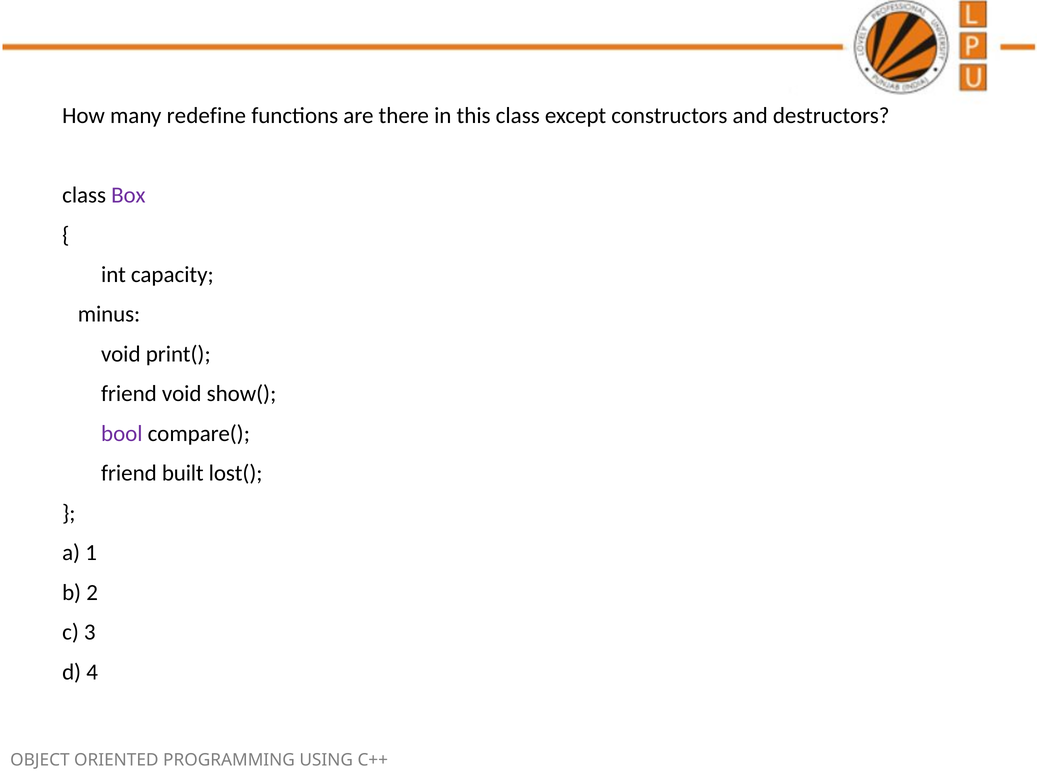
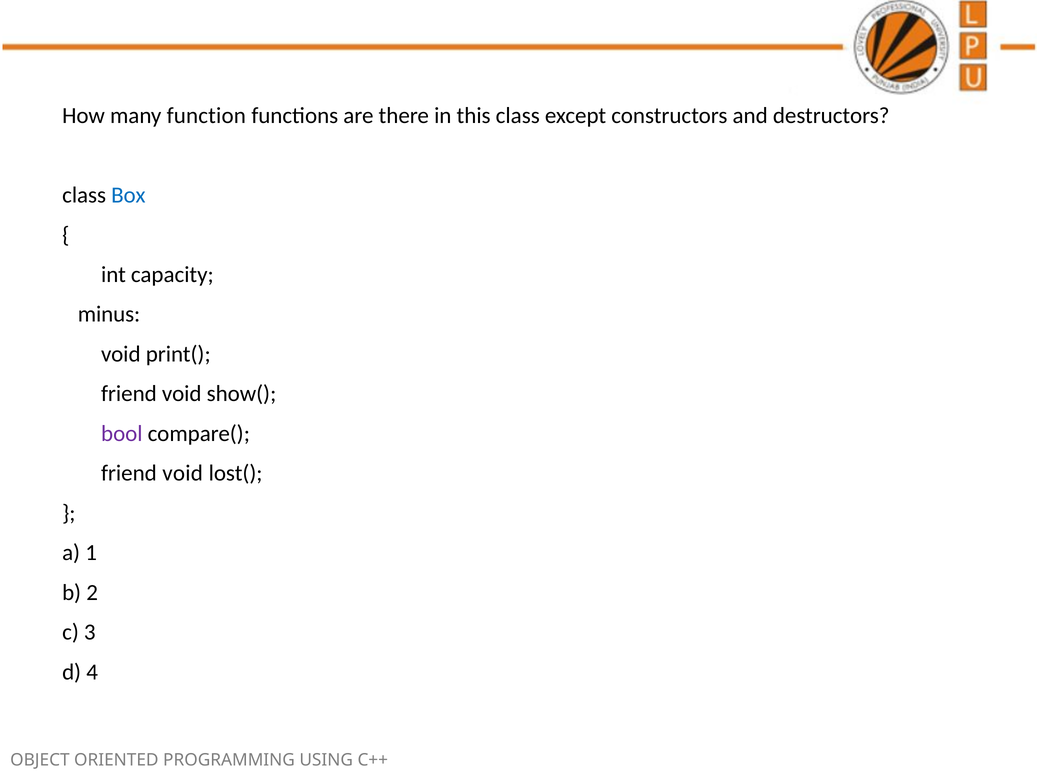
redefine: redefine -> function
Box colour: purple -> blue
built at (183, 473): built -> void
